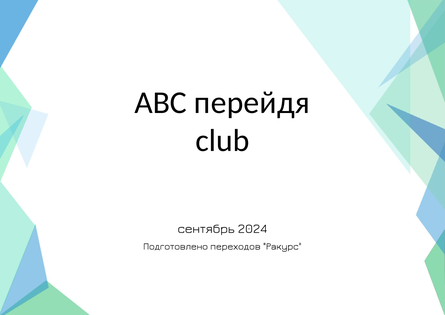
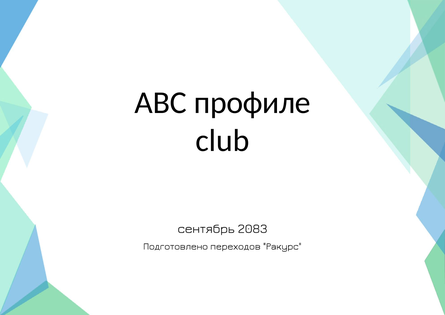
перейдя: перейдя -> профиле
2024: 2024 -> 2083
